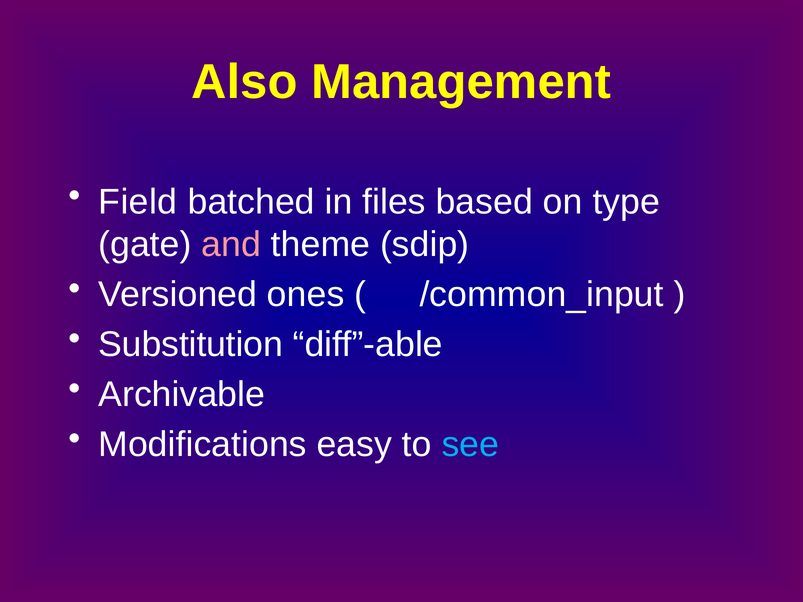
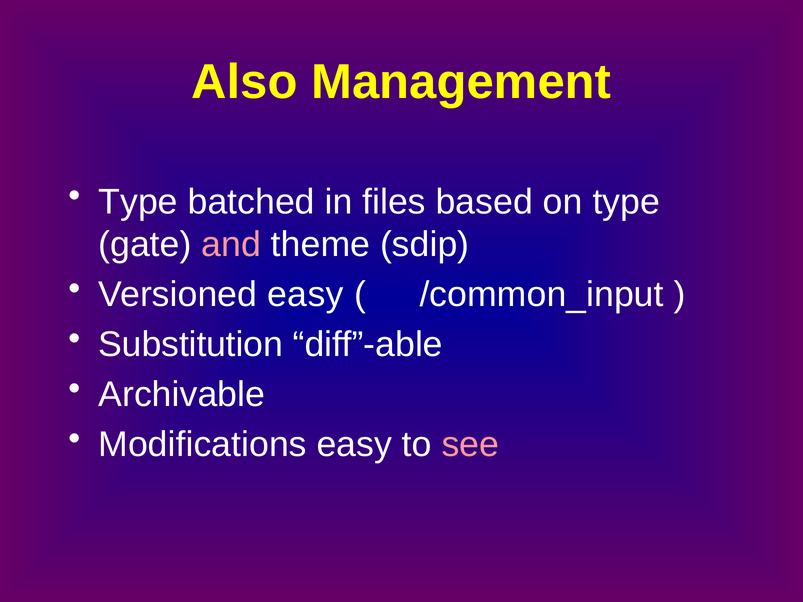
Field at (138, 202): Field -> Type
Versioned ones: ones -> easy
see colour: light blue -> pink
